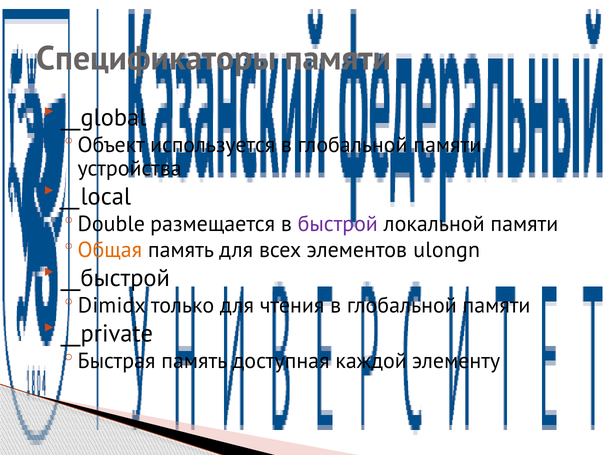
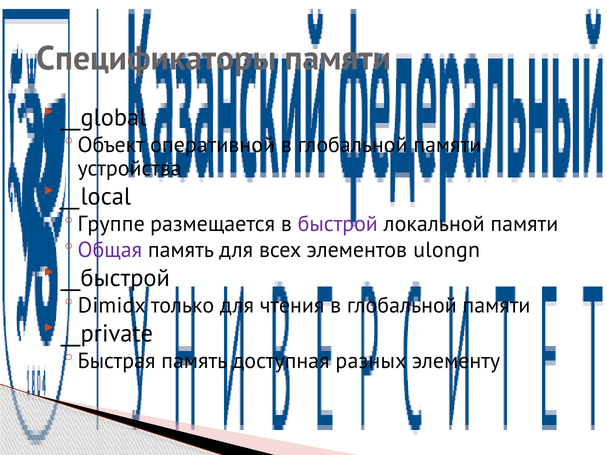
используется: используется -> оперативной
Double: Double -> Группе
Общая colour: orange -> purple
каждой: каждой -> разных
